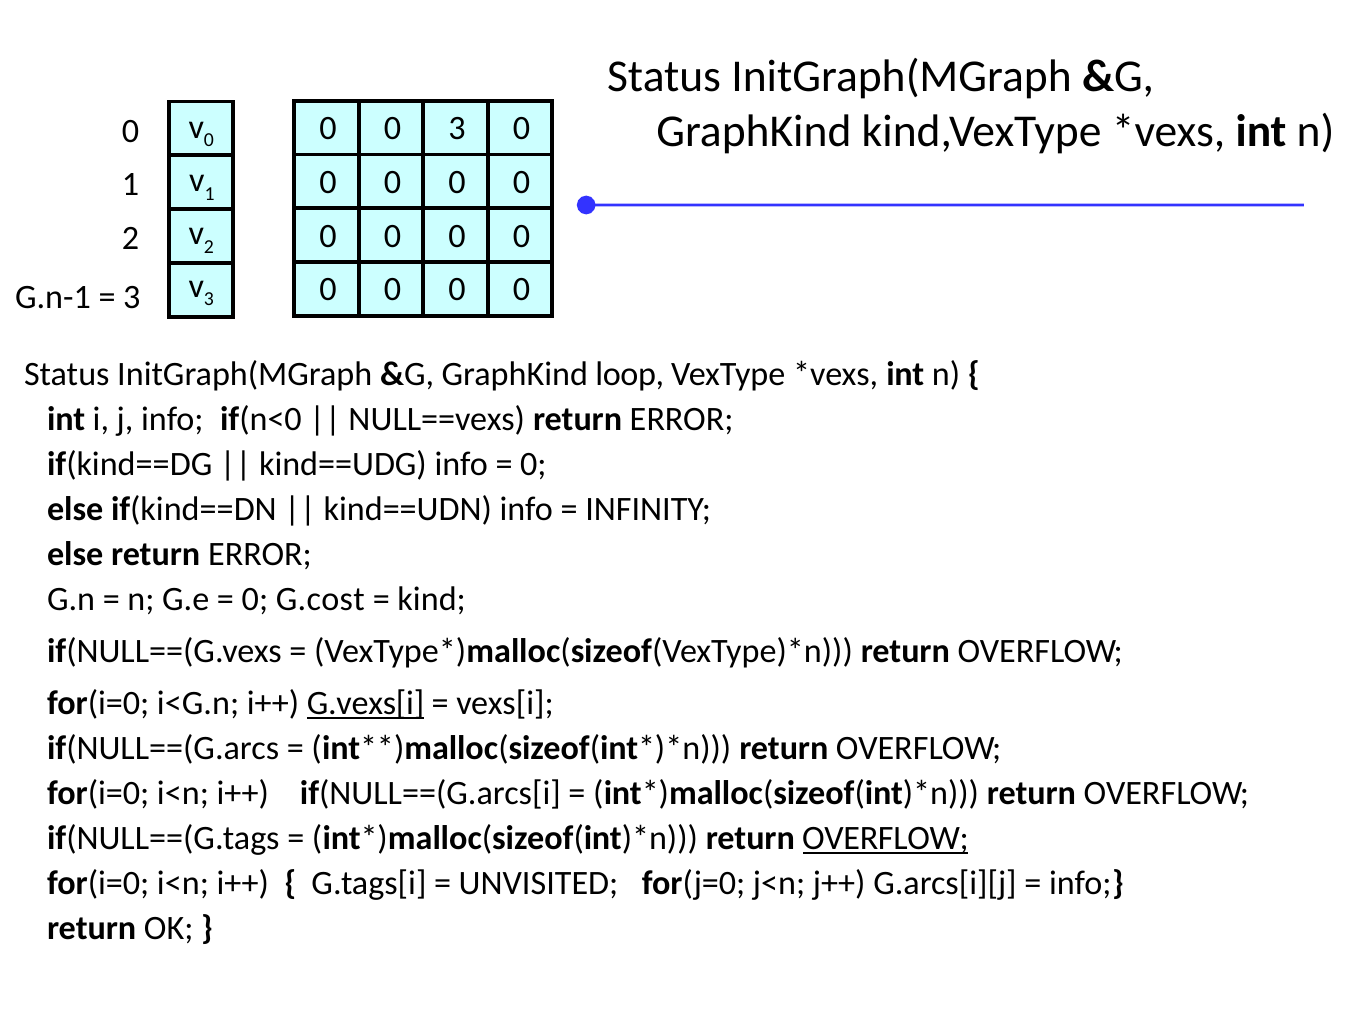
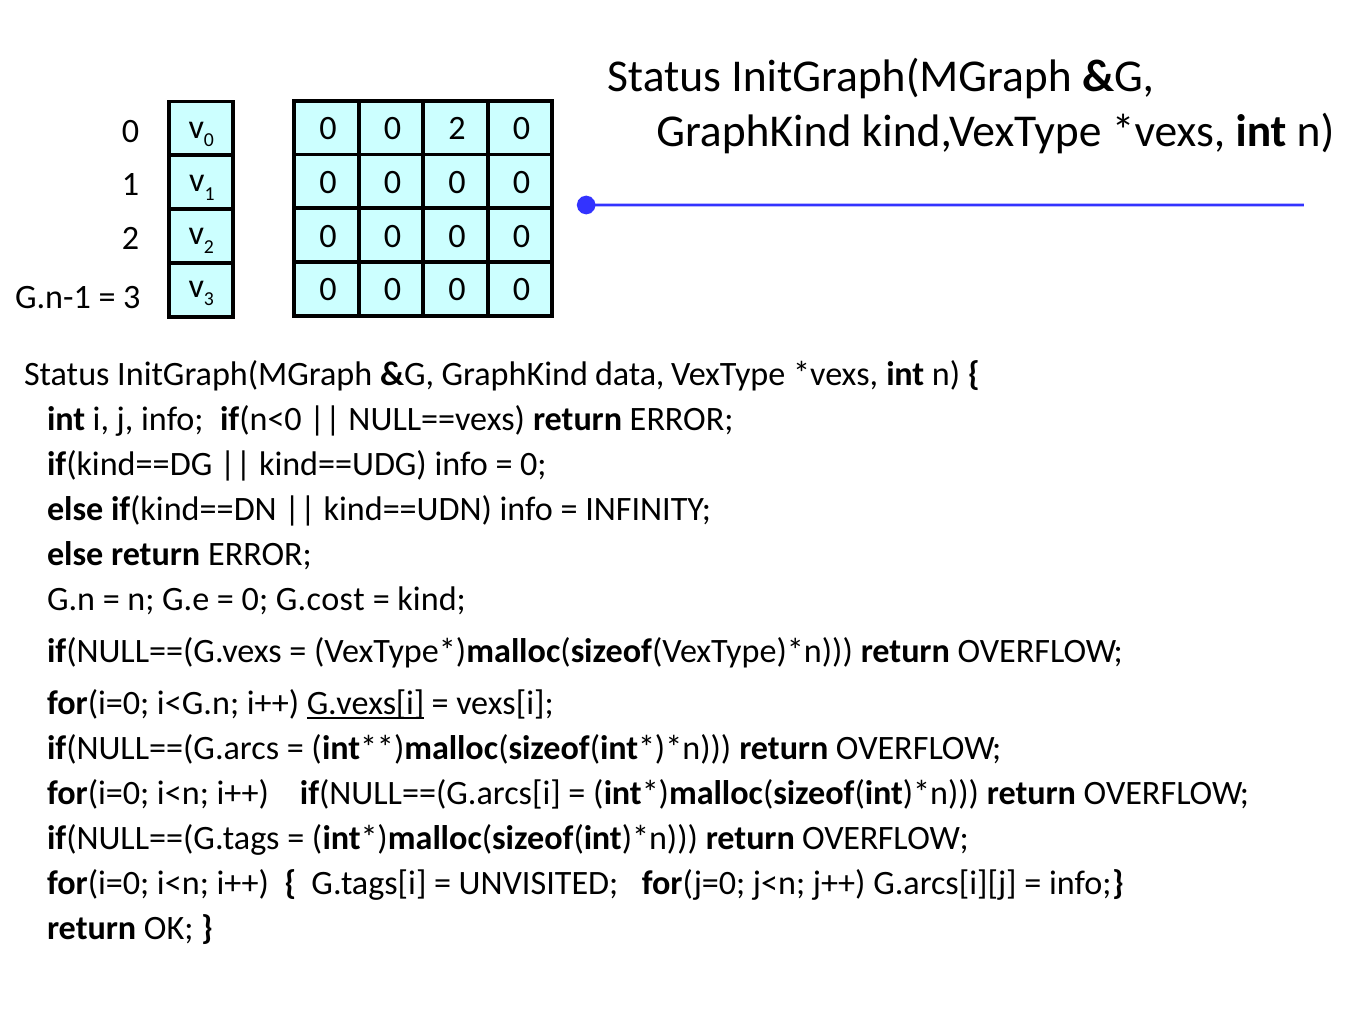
0 3: 3 -> 2
loop: loop -> data
OVERFLOW at (885, 838) underline: present -> none
